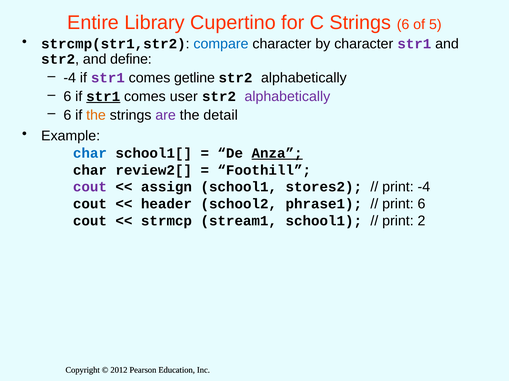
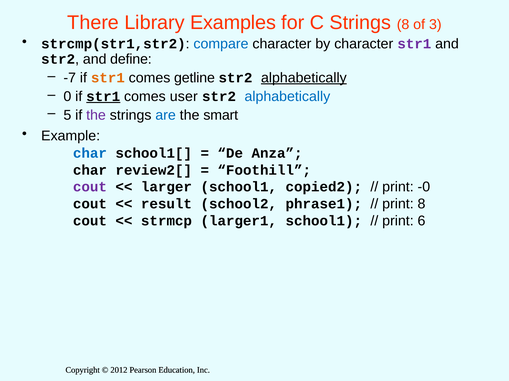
Entire: Entire -> There
Cupertino: Cupertino -> Examples
Strings 6: 6 -> 8
5: 5 -> 3
-4 at (70, 78): -4 -> -7
str1 at (108, 78) colour: purple -> orange
alphabetically at (304, 78) underline: none -> present
6 at (67, 97): 6 -> 0
alphabetically at (287, 97) colour: purple -> blue
6 at (67, 115): 6 -> 5
the at (96, 115) colour: orange -> purple
are colour: purple -> blue
detail: detail -> smart
Anza underline: present -> none
assign: assign -> larger
stores2: stores2 -> copied2
print -4: -4 -> -0
header: header -> result
print 6: 6 -> 8
stream1: stream1 -> larger1
2: 2 -> 6
